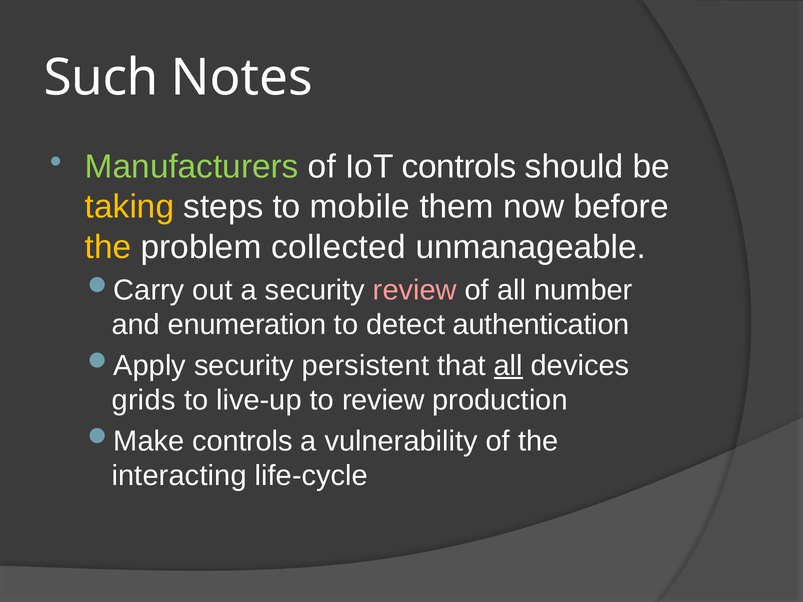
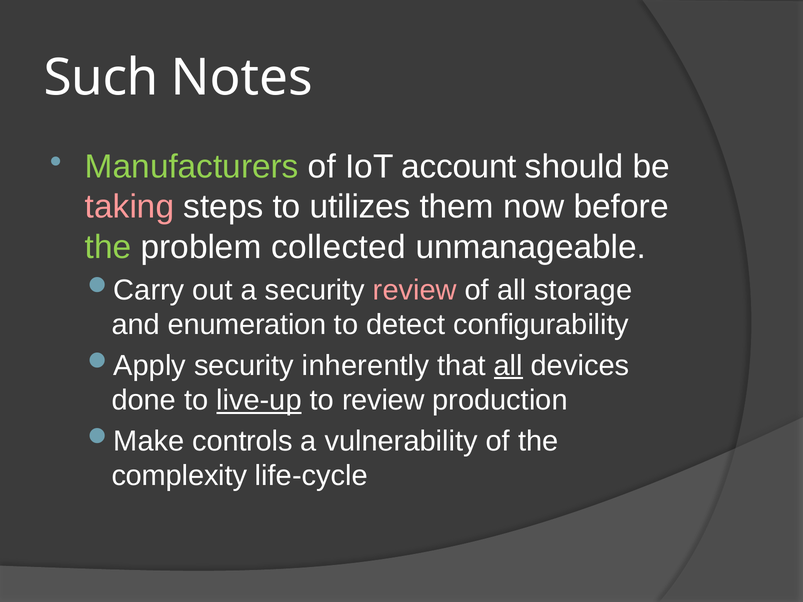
IoT controls: controls -> account
taking colour: yellow -> pink
mobile: mobile -> utilizes
the at (108, 247) colour: yellow -> light green
number: number -> storage
authentication: authentication -> configurability
persistent: persistent -> inherently
grids: grids -> done
live-up underline: none -> present
interacting: interacting -> complexity
